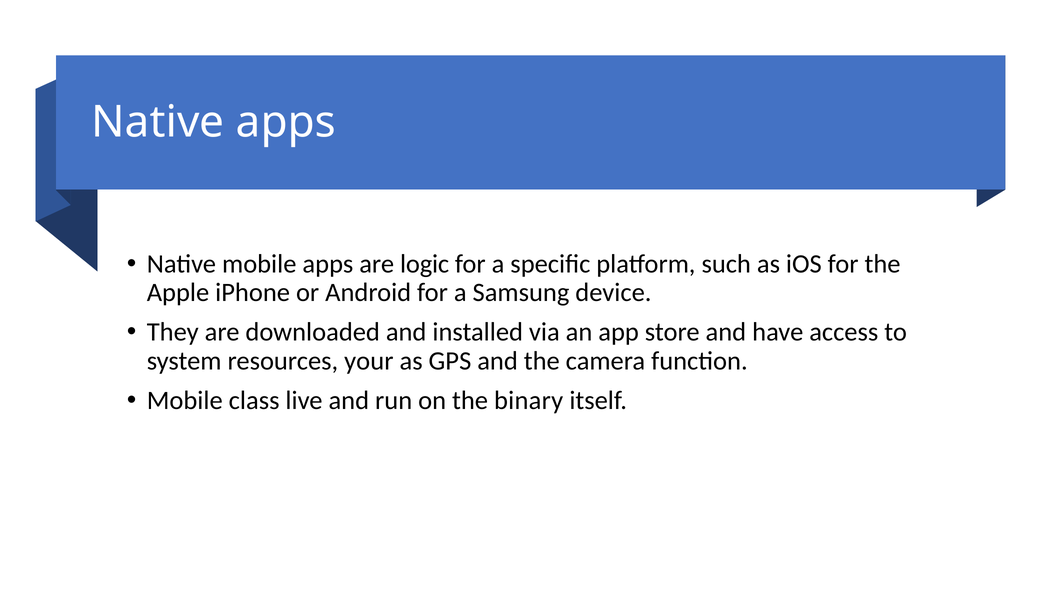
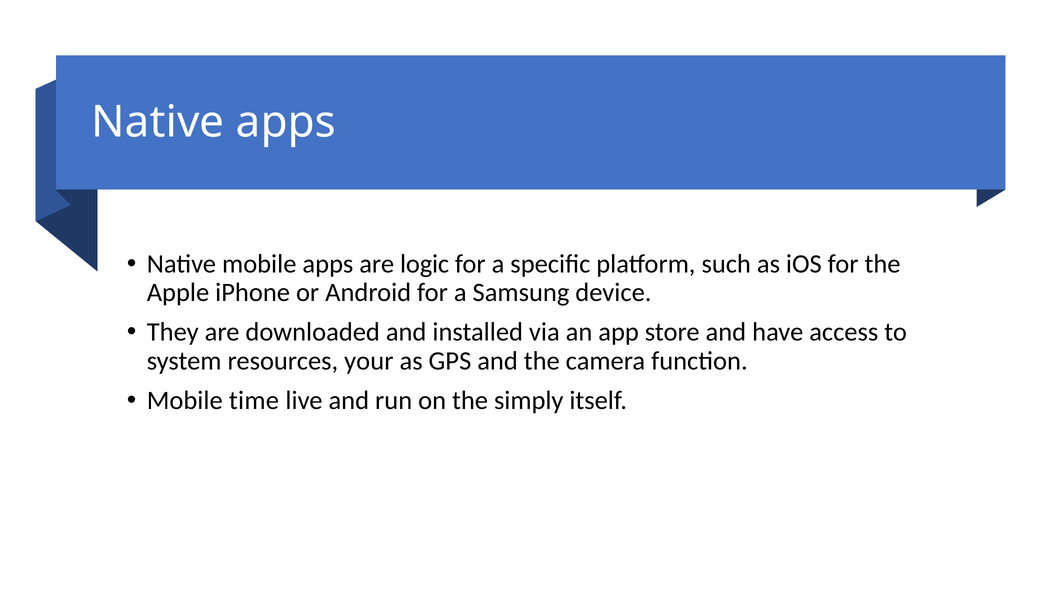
class: class -> time
binary: binary -> simply
